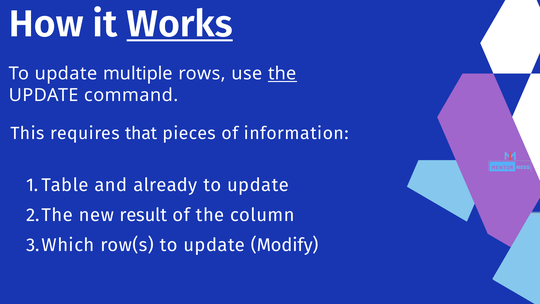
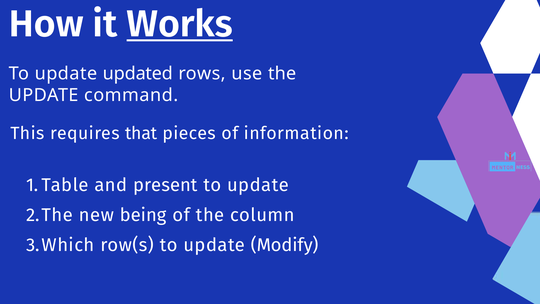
multiple: multiple -> updated
the at (282, 74) underline: present -> none
already: already -> present
result: result -> being
